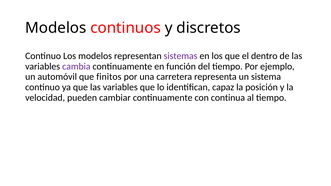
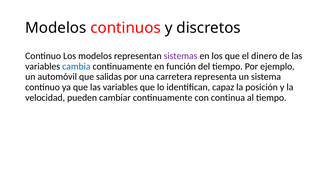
dentro: dentro -> dinero
cambia colour: purple -> blue
finitos: finitos -> salidas
